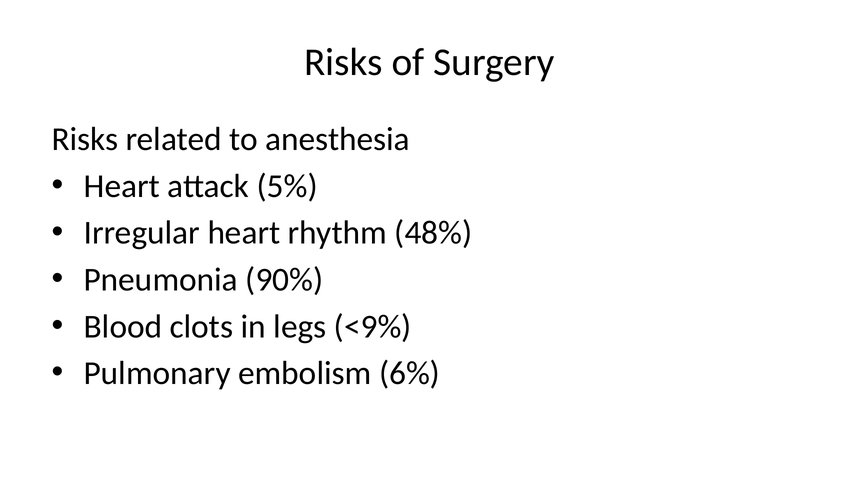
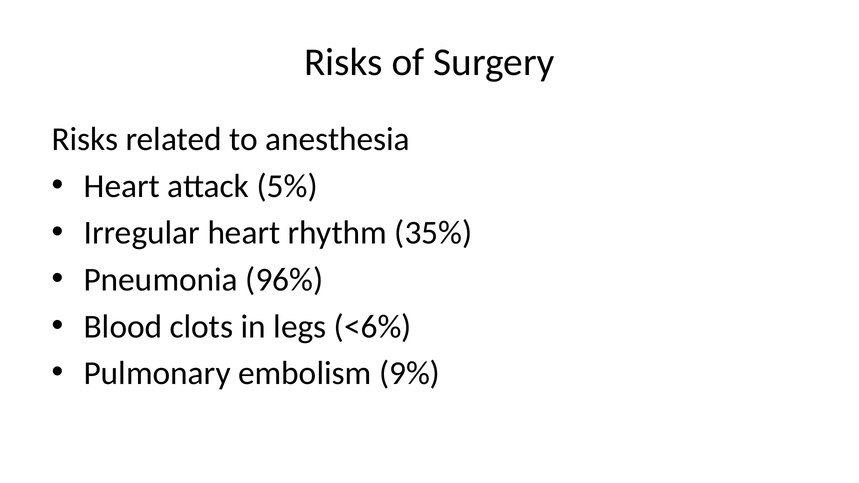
48%: 48% -> 35%
90%: 90% -> 96%
<9%: <9% -> <6%
6%: 6% -> 9%
